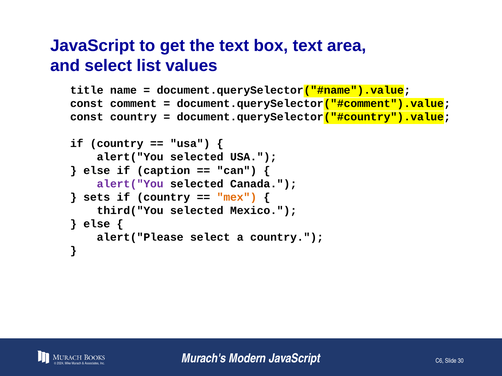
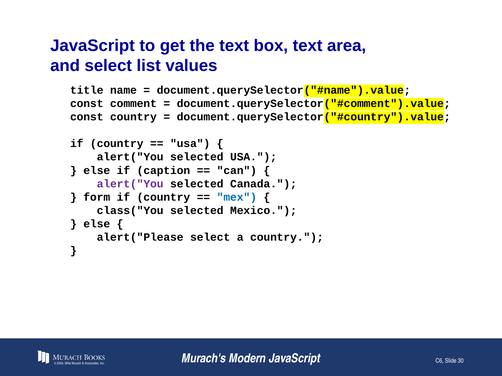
sets: sets -> form
mex colour: orange -> blue
third("You: third("You -> class("You
